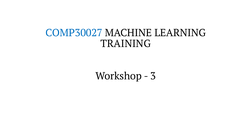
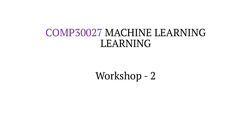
COMP30027 colour: blue -> purple
TRAINING at (126, 44): TRAINING -> LEARNING
3: 3 -> 2
